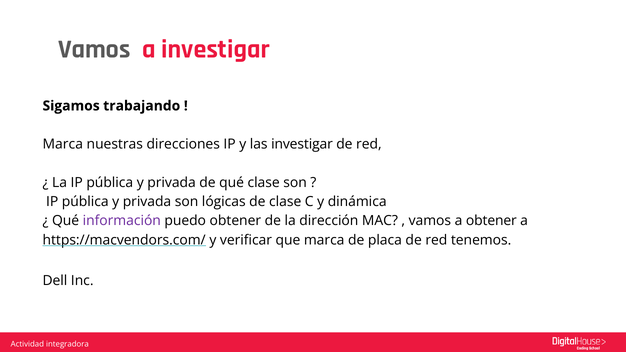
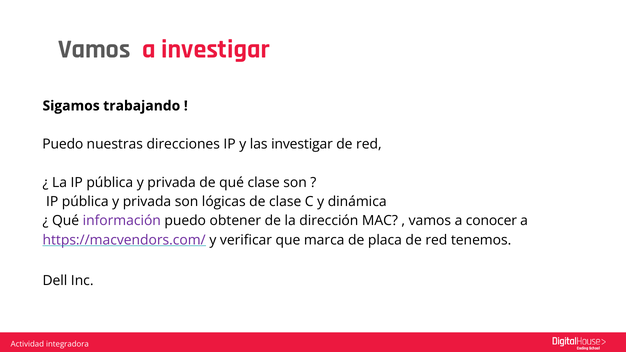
Marca at (63, 144): Marca -> Puedo
a obtener: obtener -> conocer
https://macvendors.com/ colour: black -> purple
